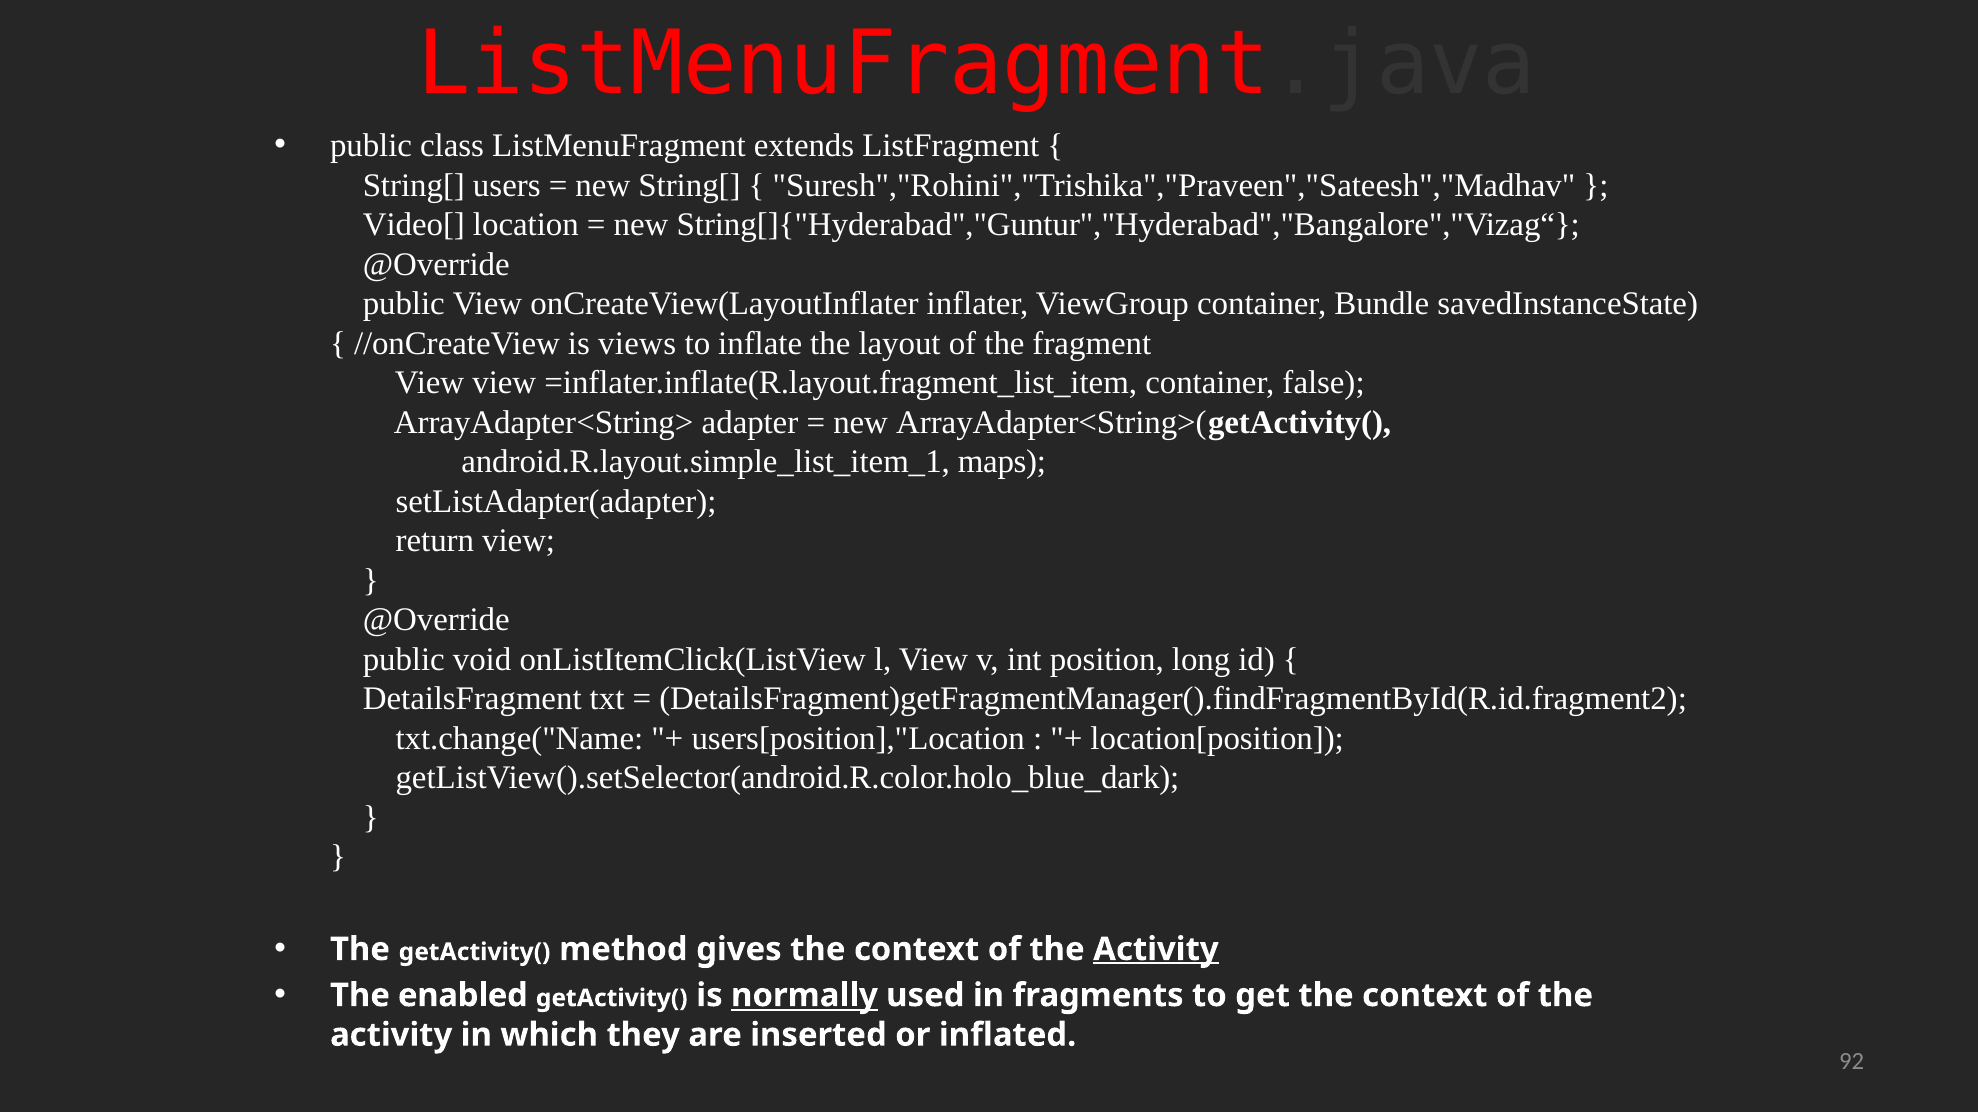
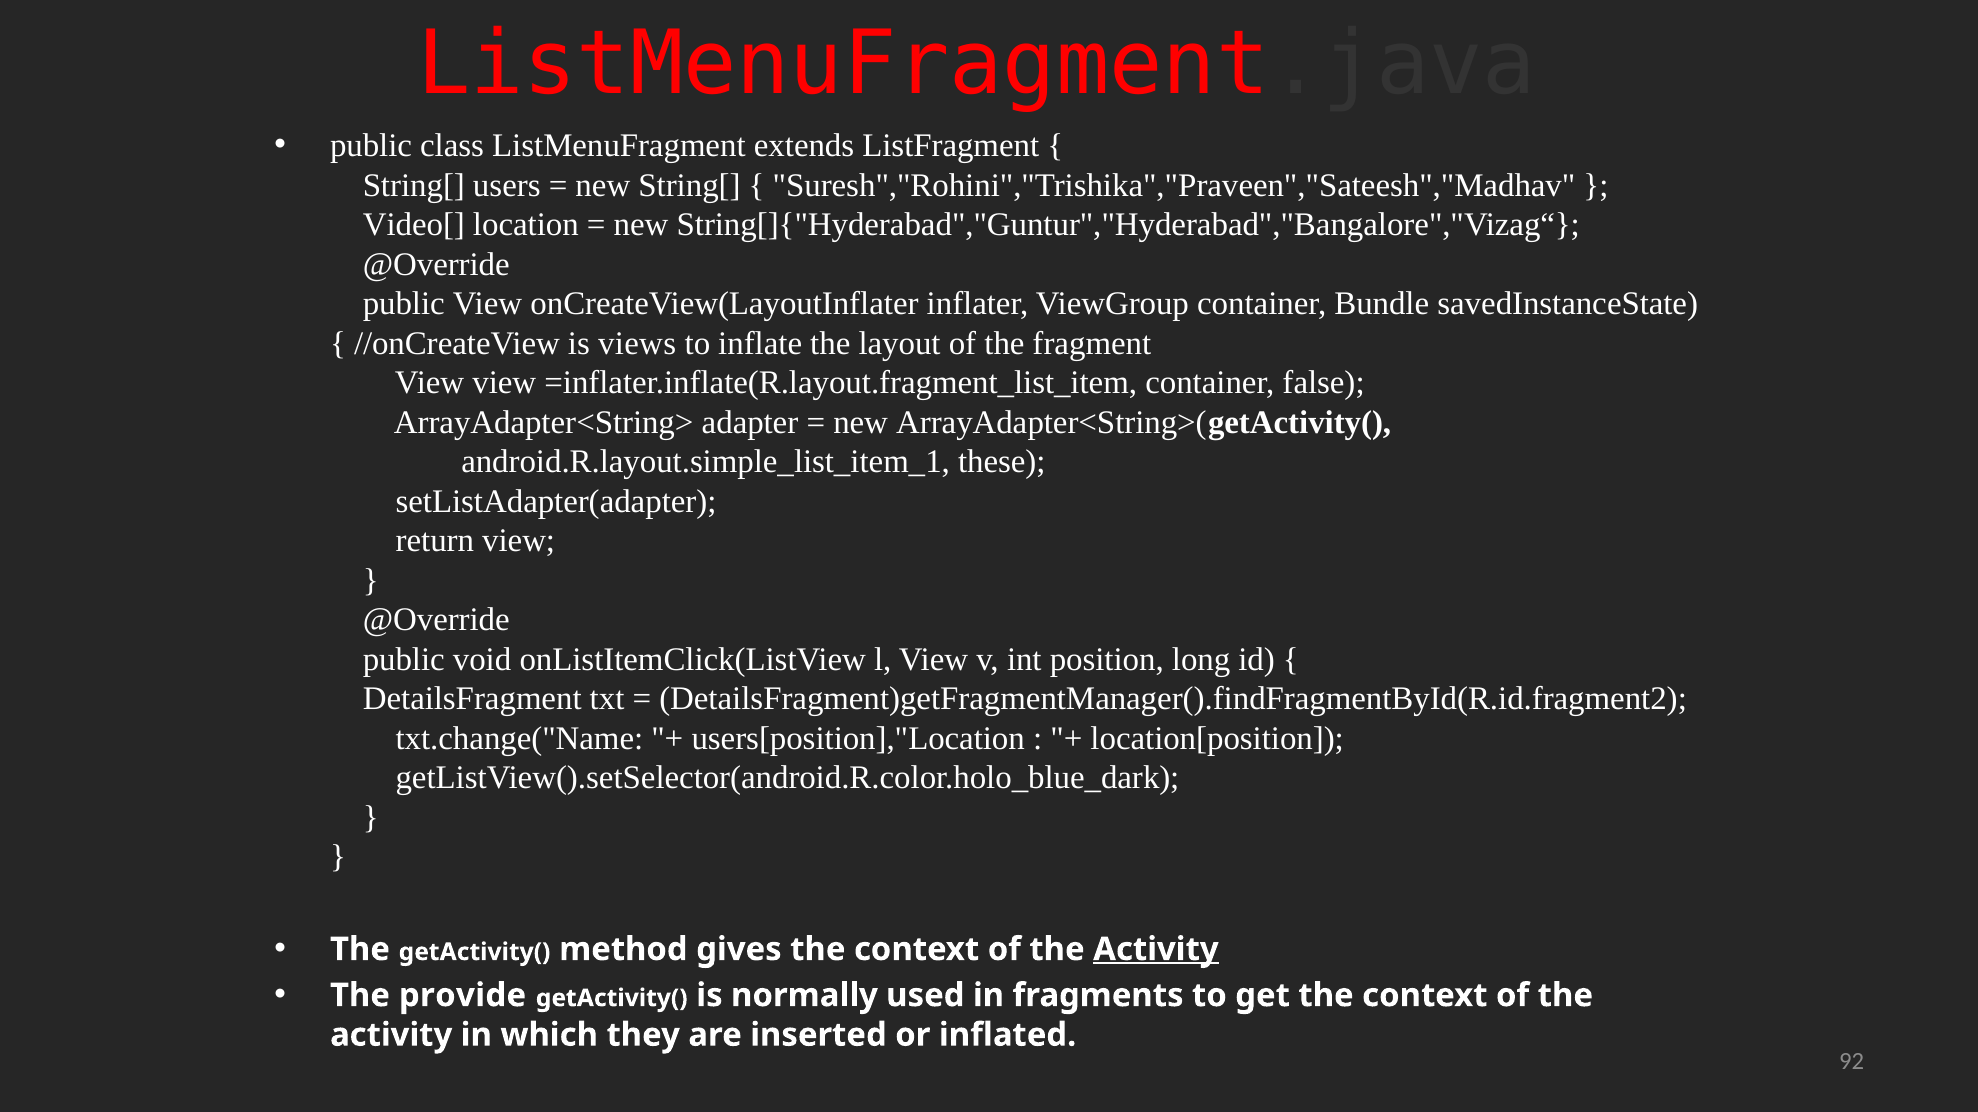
maps: maps -> these
enabled: enabled -> provide
normally underline: present -> none
